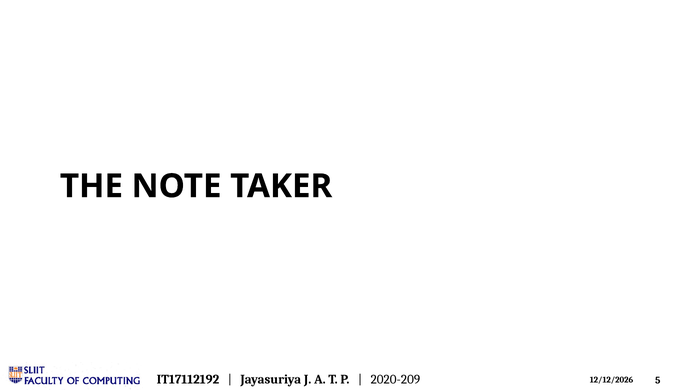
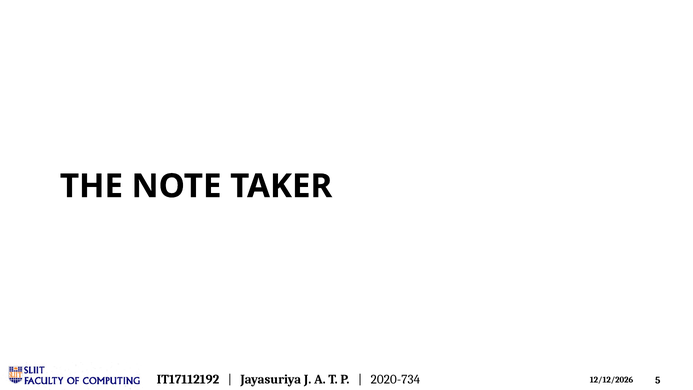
2020-209: 2020-209 -> 2020-734
